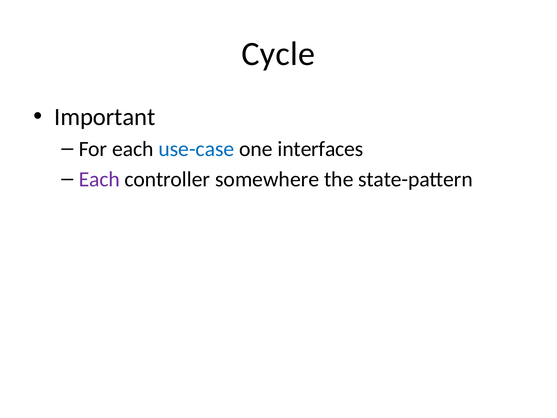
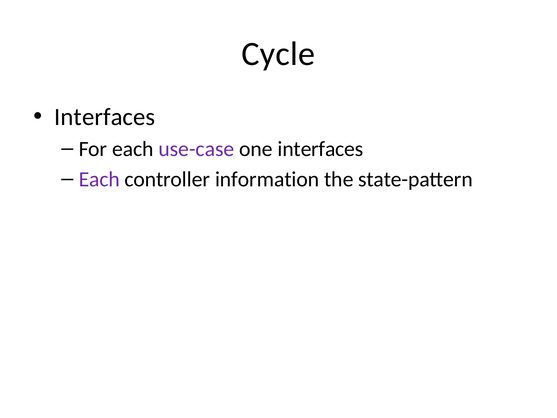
Important at (105, 117): Important -> Interfaces
use-case colour: blue -> purple
somewhere: somewhere -> information
